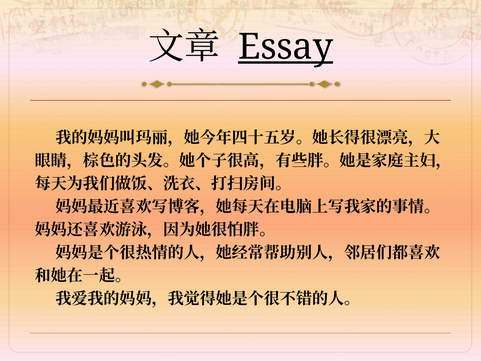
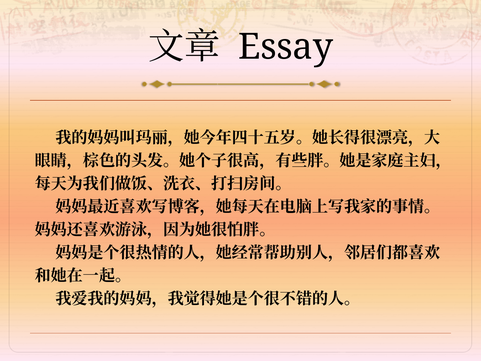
Essay underline: present -> none
